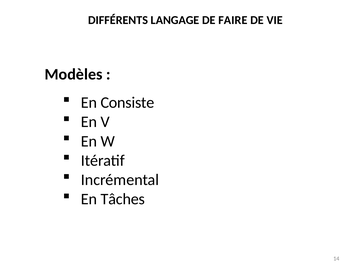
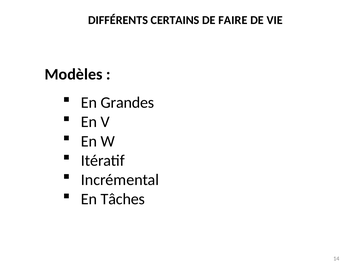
LANGAGE: LANGAGE -> CERTAINS
Consiste: Consiste -> Grandes
